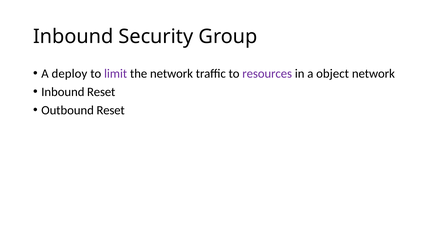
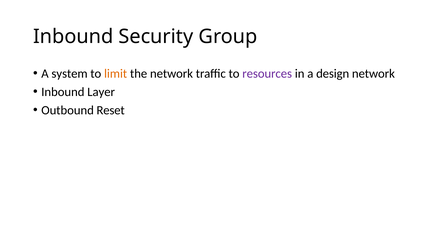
deploy: deploy -> system
limit colour: purple -> orange
object: object -> design
Inbound Reset: Reset -> Layer
